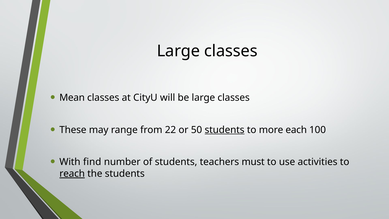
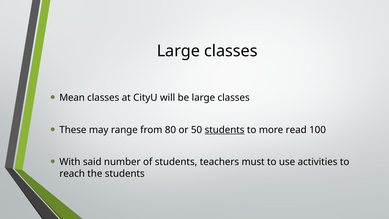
22: 22 -> 80
each: each -> read
find: find -> said
reach underline: present -> none
